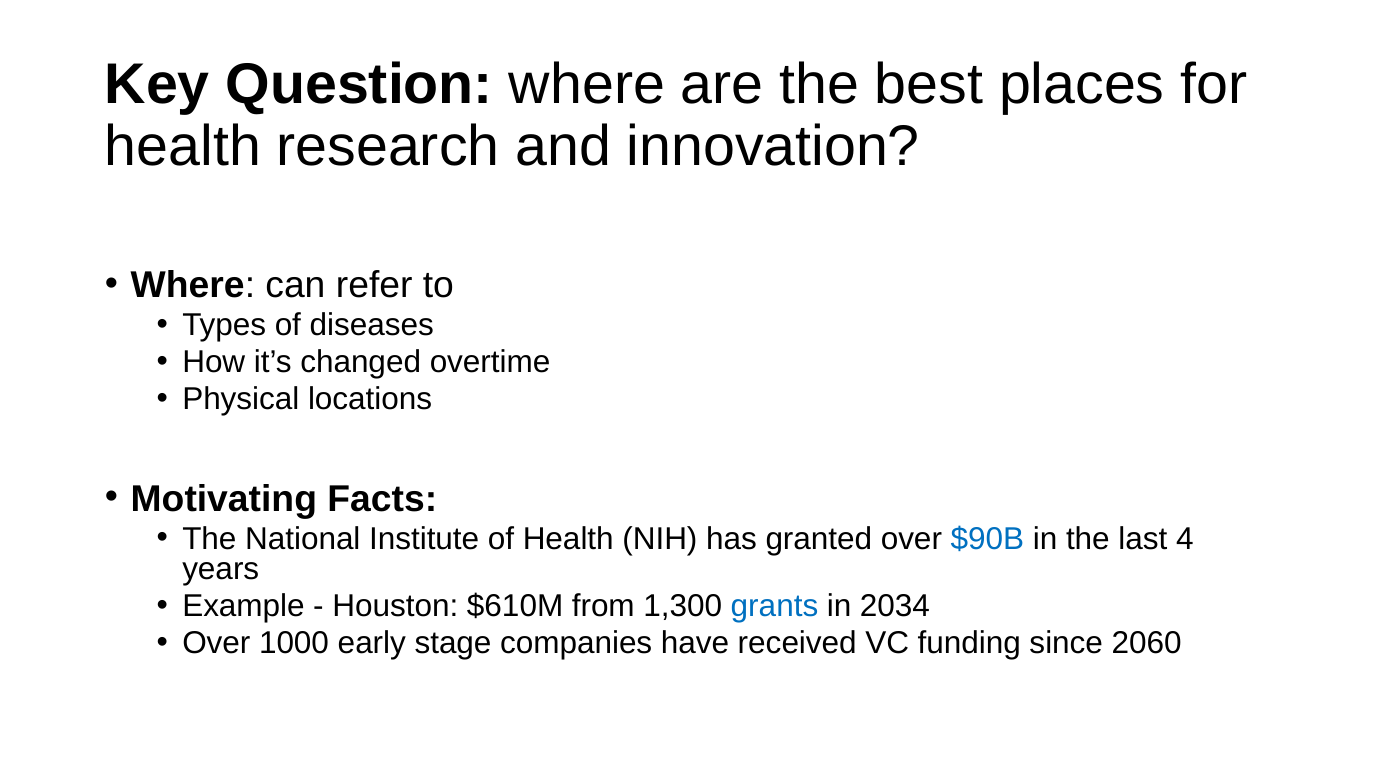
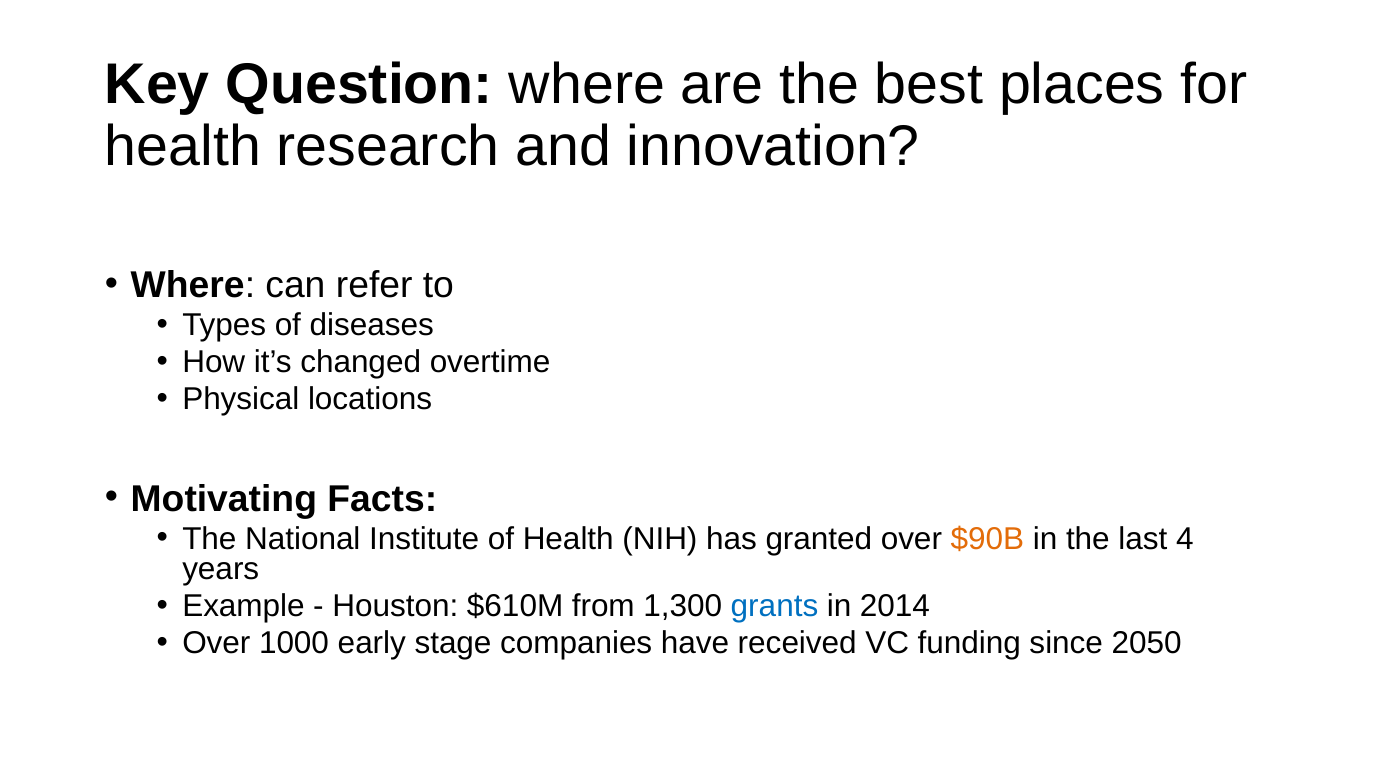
$90B colour: blue -> orange
2034: 2034 -> 2014
2060: 2060 -> 2050
